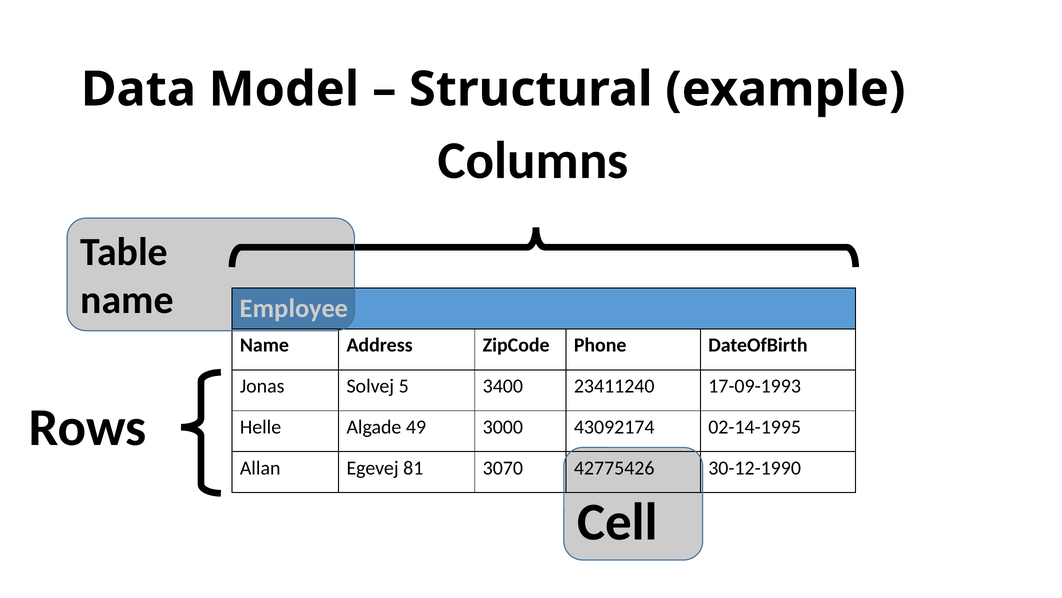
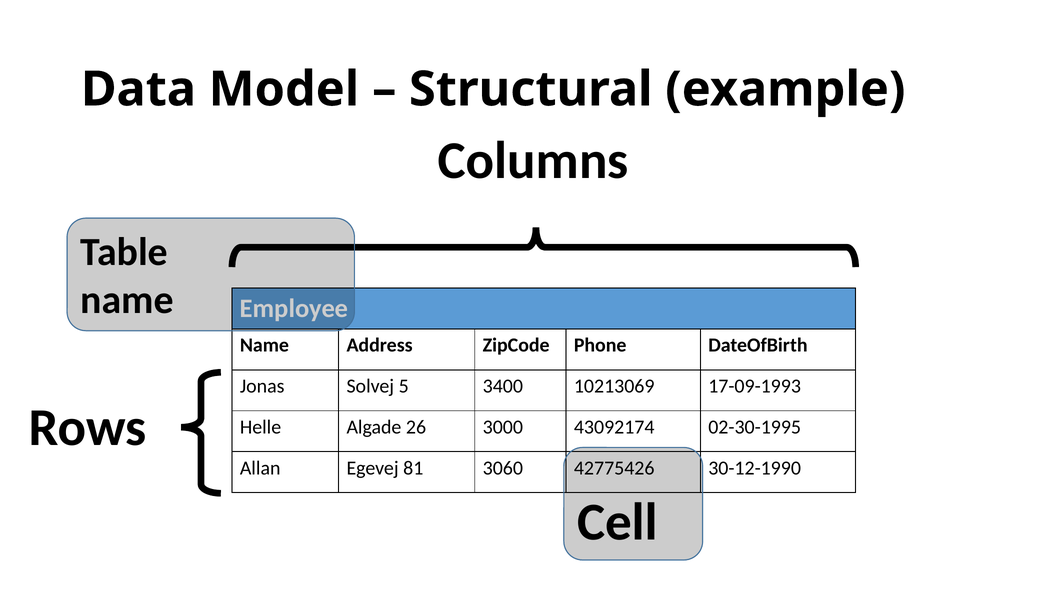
23411240: 23411240 -> 10213069
49: 49 -> 26
02-14-1995: 02-14-1995 -> 02-30-1995
3070: 3070 -> 3060
